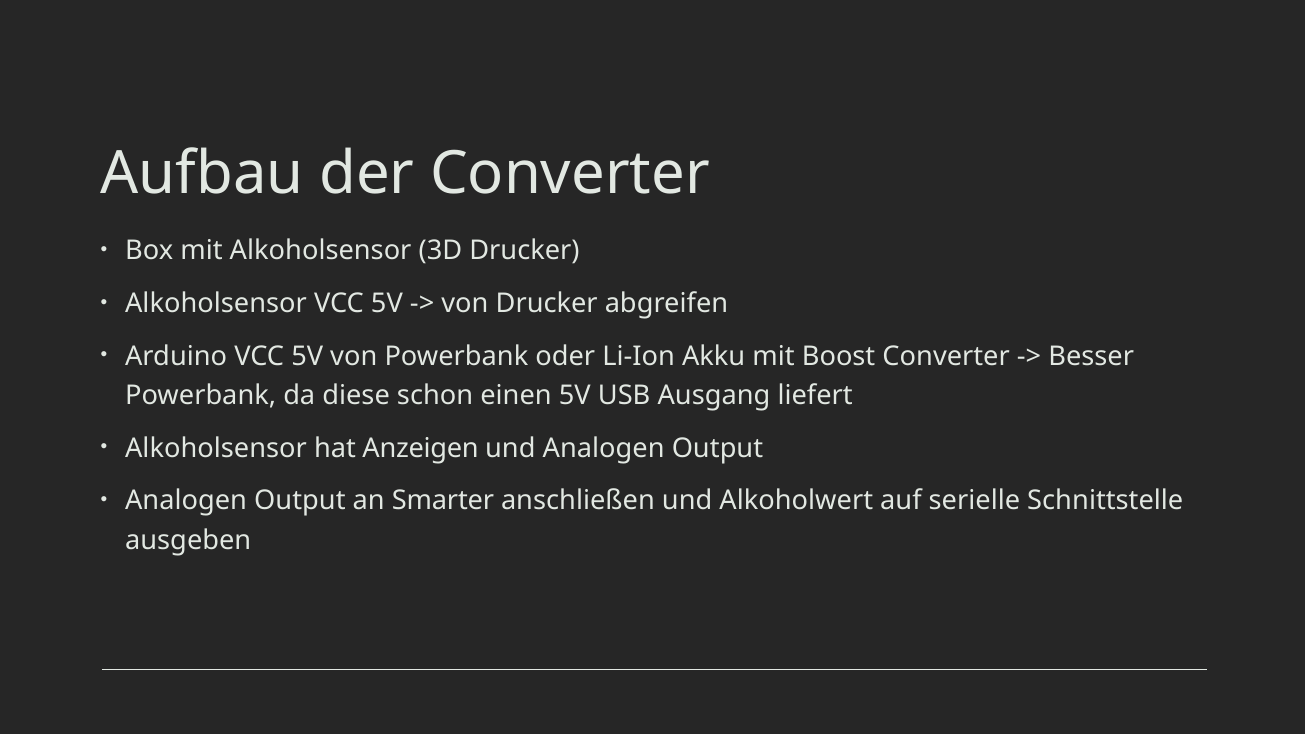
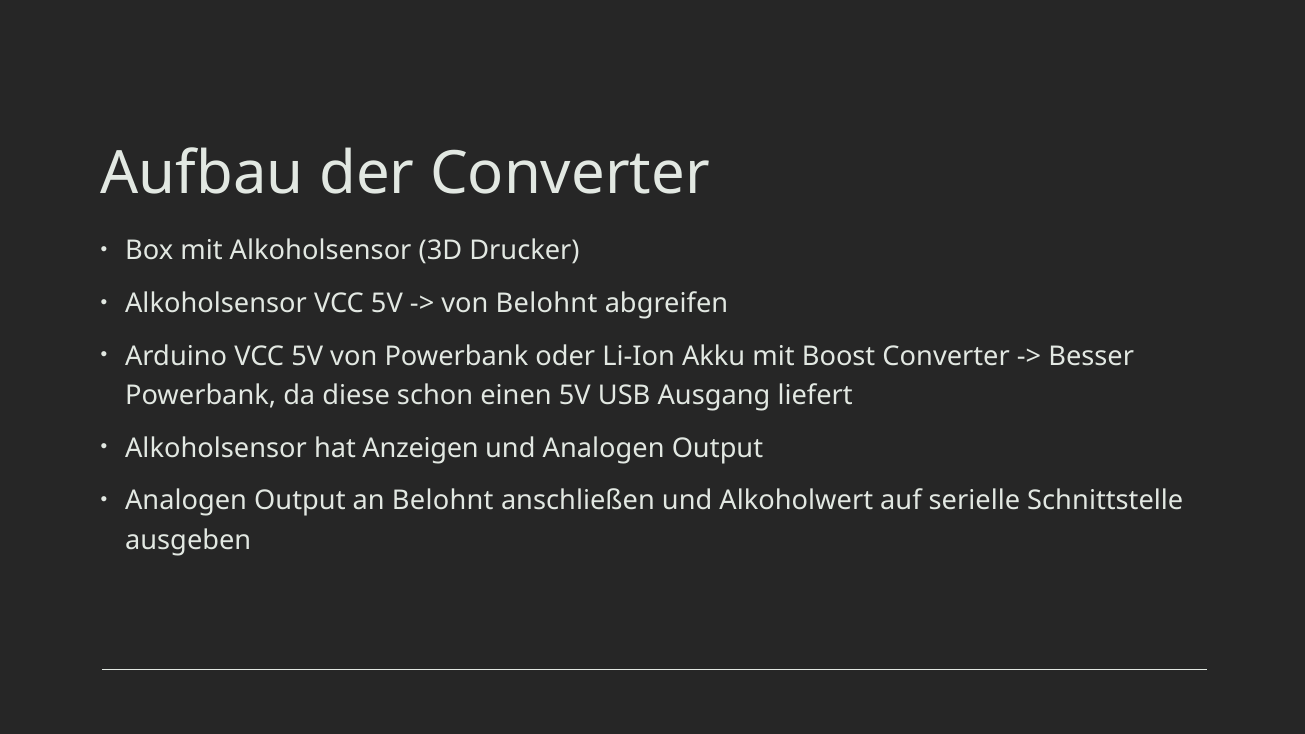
von Drucker: Drucker -> Belohnt
an Smarter: Smarter -> Belohnt
